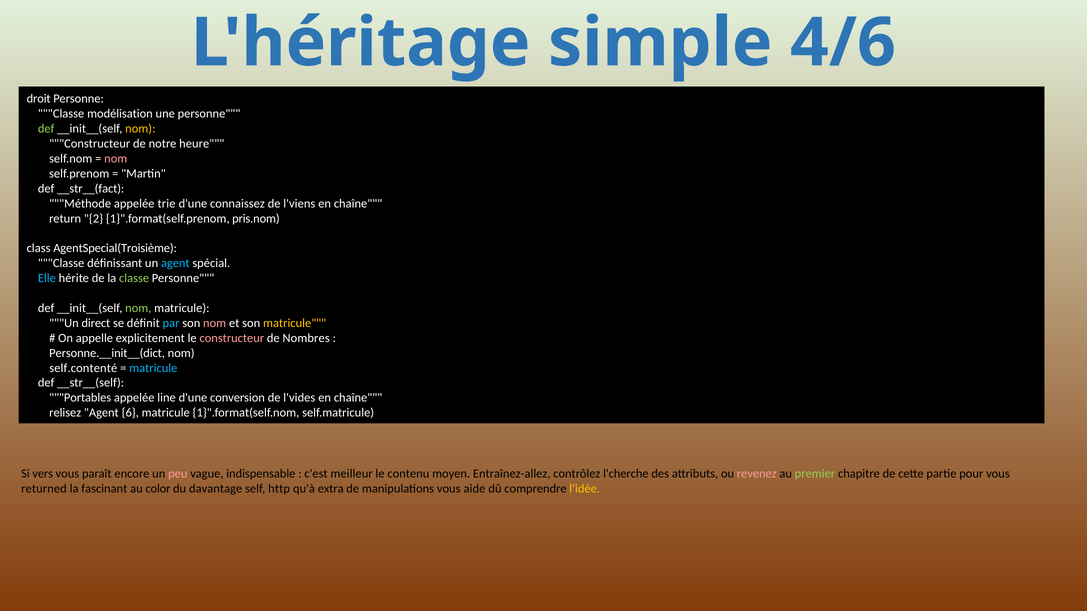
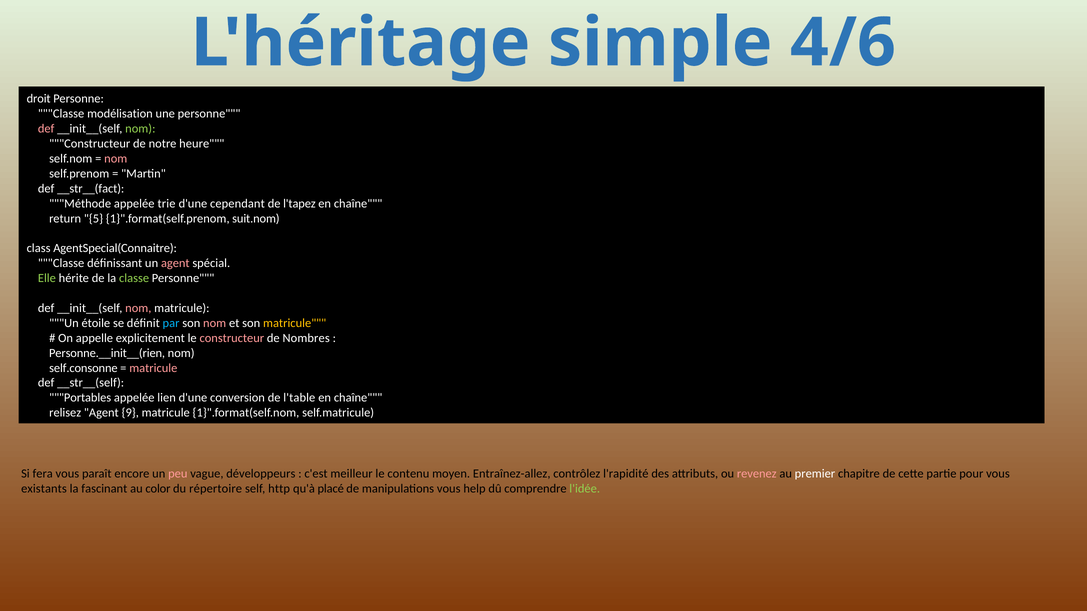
def at (46, 129) colour: light green -> pink
nom at (140, 129) colour: yellow -> light green
connaissez: connaissez -> cependant
l'viens: l'viens -> l'tapez
2: 2 -> 5
pris.nom: pris.nom -> suit.nom
AgentSpecial(Troisième: AgentSpecial(Troisième -> AgentSpecial(Connaitre
agent at (175, 263) colour: light blue -> pink
Elle colour: light blue -> light green
nom at (138, 308) colour: light green -> pink
direct: direct -> étoile
Personne.__init__(dict: Personne.__init__(dict -> Personne.__init__(rien
self.contenté: self.contenté -> self.consonne
matricule at (153, 368) colour: light blue -> pink
line: line -> lien
l'vides: l'vides -> l'table
6: 6 -> 9
vers: vers -> fera
indispensable: indispensable -> développeurs
l'cherche: l'cherche -> l'rapidité
premier colour: light green -> white
returned: returned -> existants
davantage: davantage -> répertoire
extra: extra -> placé
aide: aide -> help
l'idée colour: yellow -> light green
